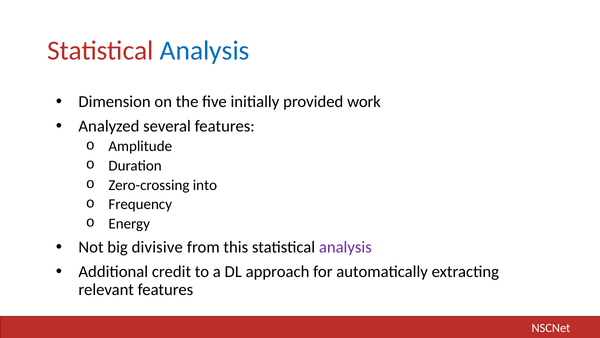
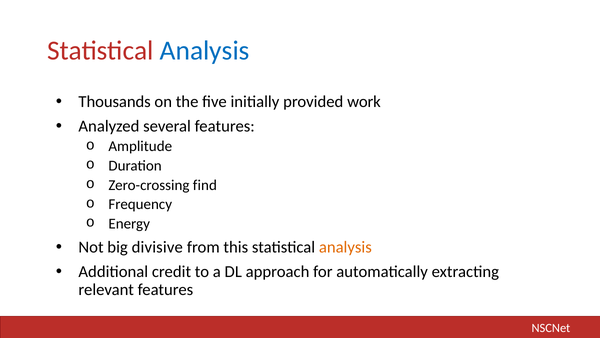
Dimension: Dimension -> Thousands
into: into -> find
analysis at (345, 247) colour: purple -> orange
